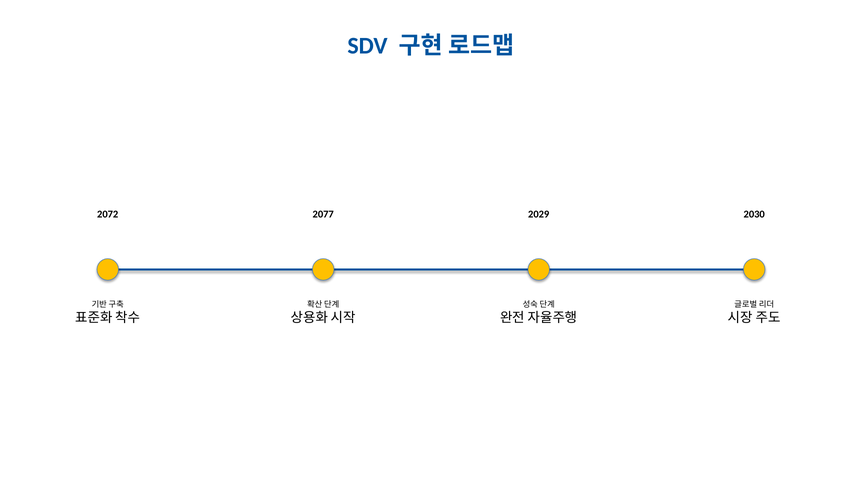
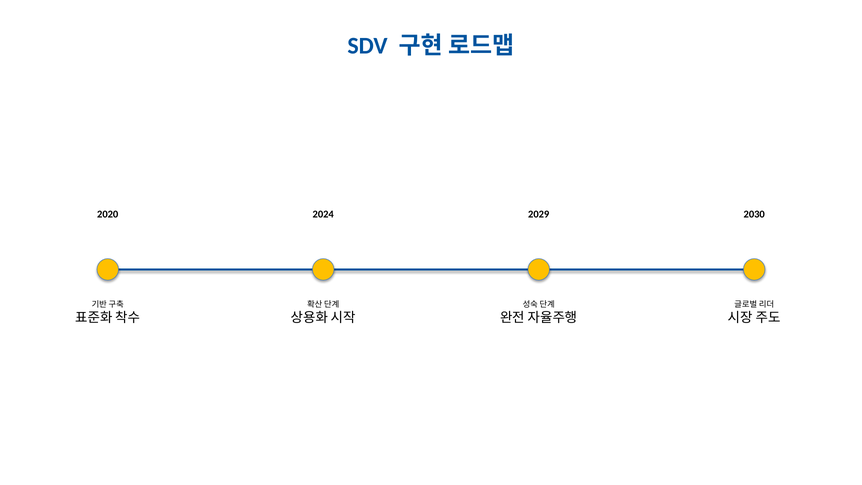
2072: 2072 -> 2020
2077: 2077 -> 2024
